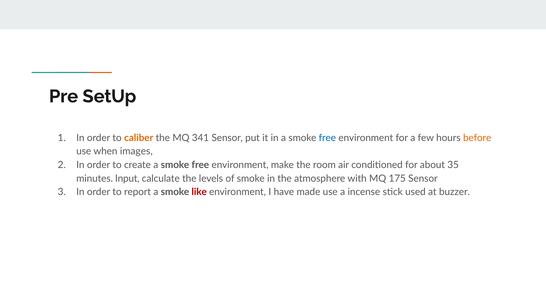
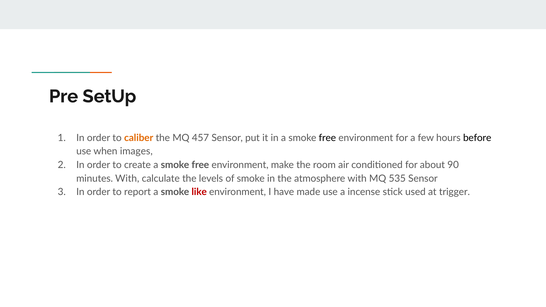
341: 341 -> 457
free at (327, 138) colour: blue -> black
before colour: orange -> black
35: 35 -> 90
minutes Input: Input -> With
175: 175 -> 535
buzzer: buzzer -> trigger
